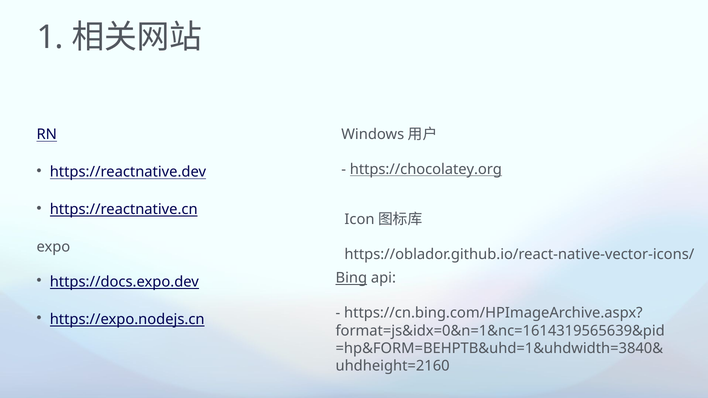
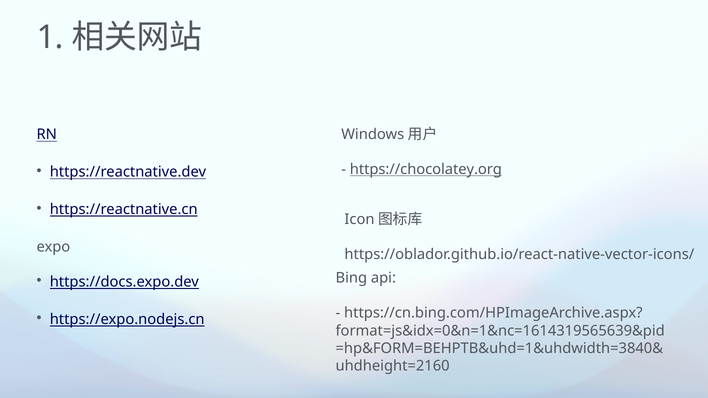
Bing underline: present -> none
